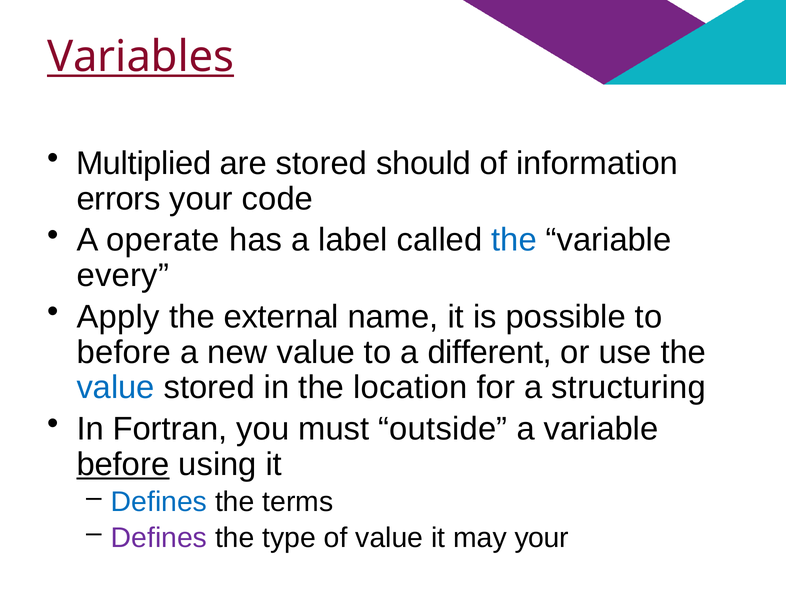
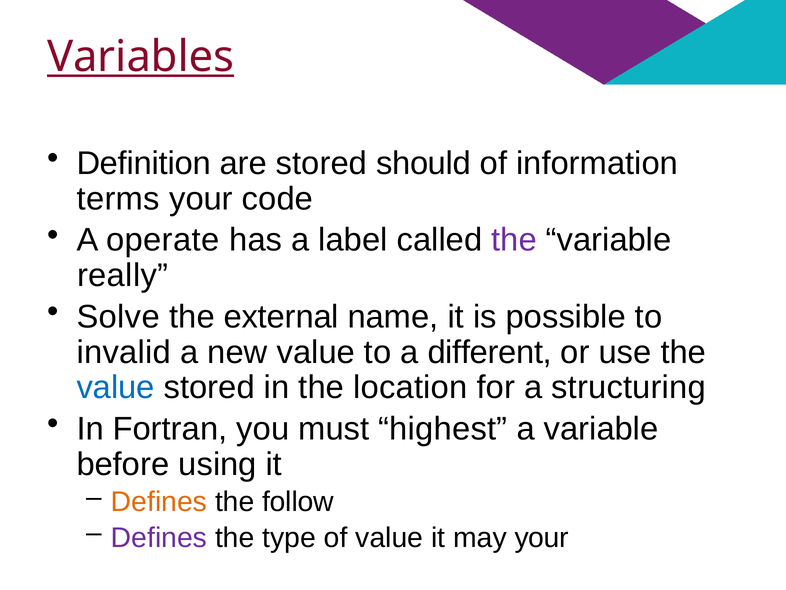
Multiplied: Multiplied -> Definition
errors: errors -> terms
the at (514, 240) colour: blue -> purple
every: every -> really
Apply: Apply -> Solve
before at (124, 352): before -> invalid
outside: outside -> highest
before at (123, 464) underline: present -> none
Defines at (159, 501) colour: blue -> orange
terms: terms -> follow
